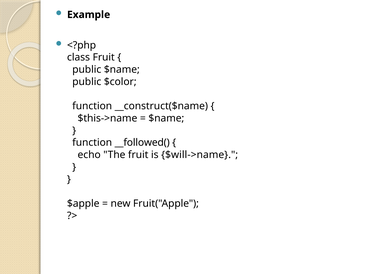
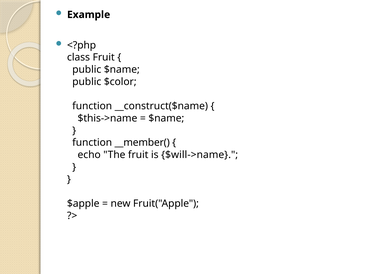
__followed(: __followed( -> __member(
